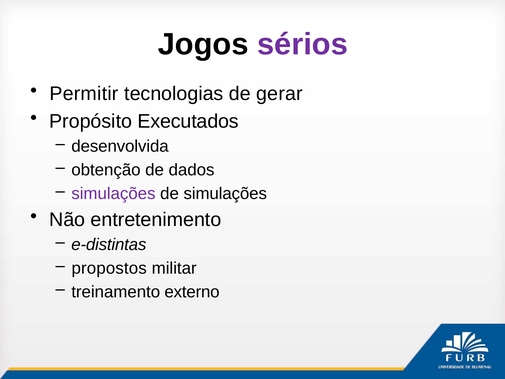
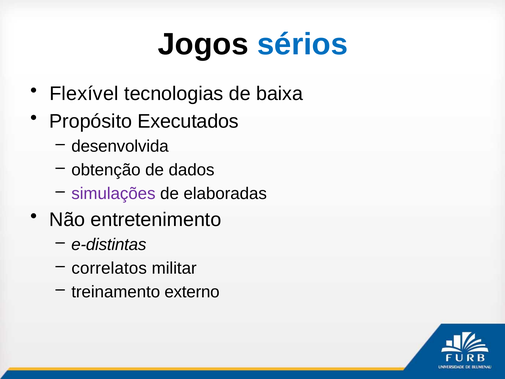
sérios colour: purple -> blue
Permitir: Permitir -> Flexível
gerar: gerar -> baixa
de simulações: simulações -> elaboradas
propostos: propostos -> correlatos
